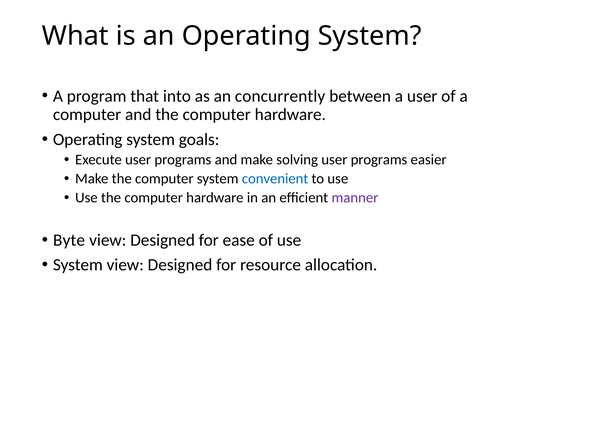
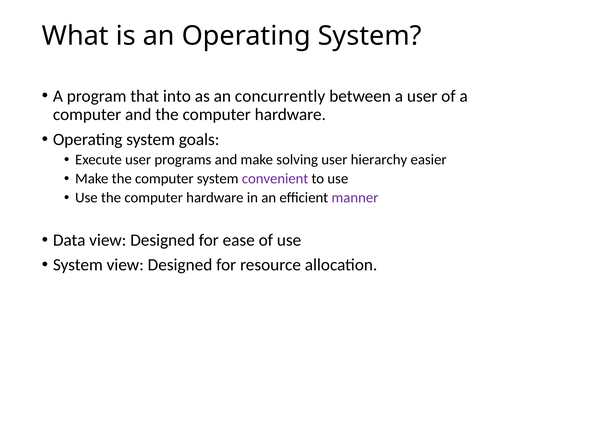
solving user programs: programs -> hierarchy
convenient colour: blue -> purple
Byte: Byte -> Data
